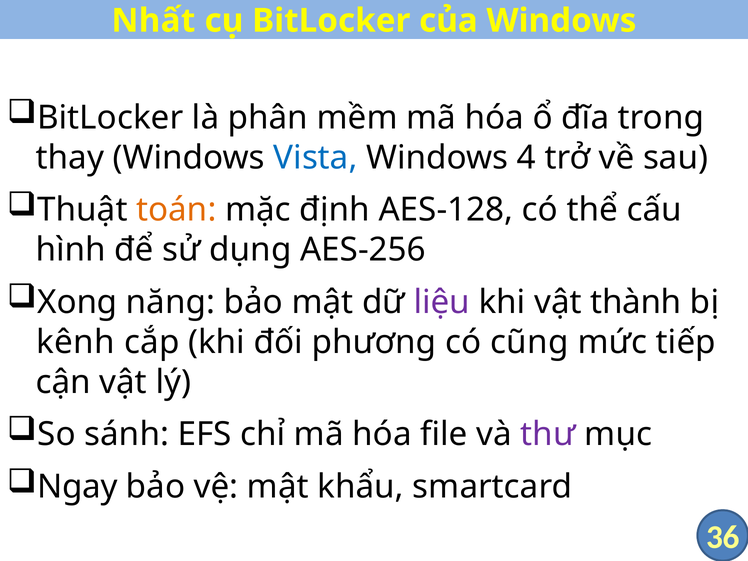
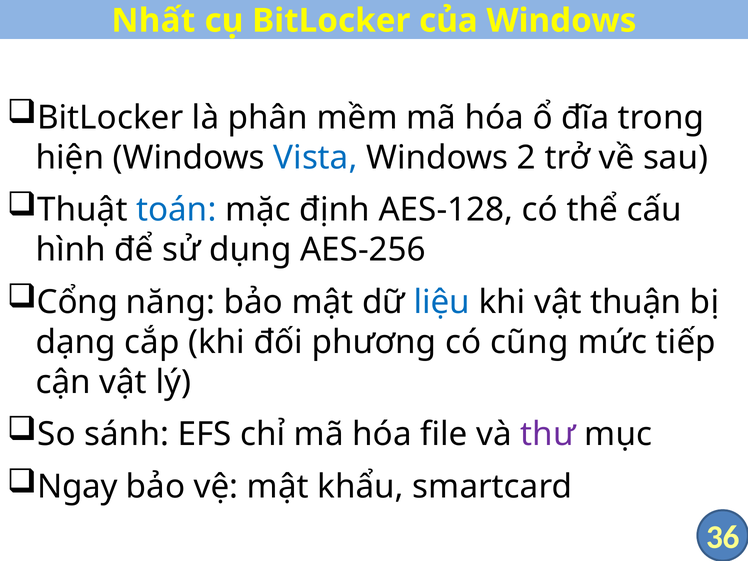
thay: thay -> hiện
4: 4 -> 2
toán colour: orange -> blue
Xong: Xong -> Cổng
liệu colour: purple -> blue
thành: thành -> thuận
kênh: kênh -> dạng
